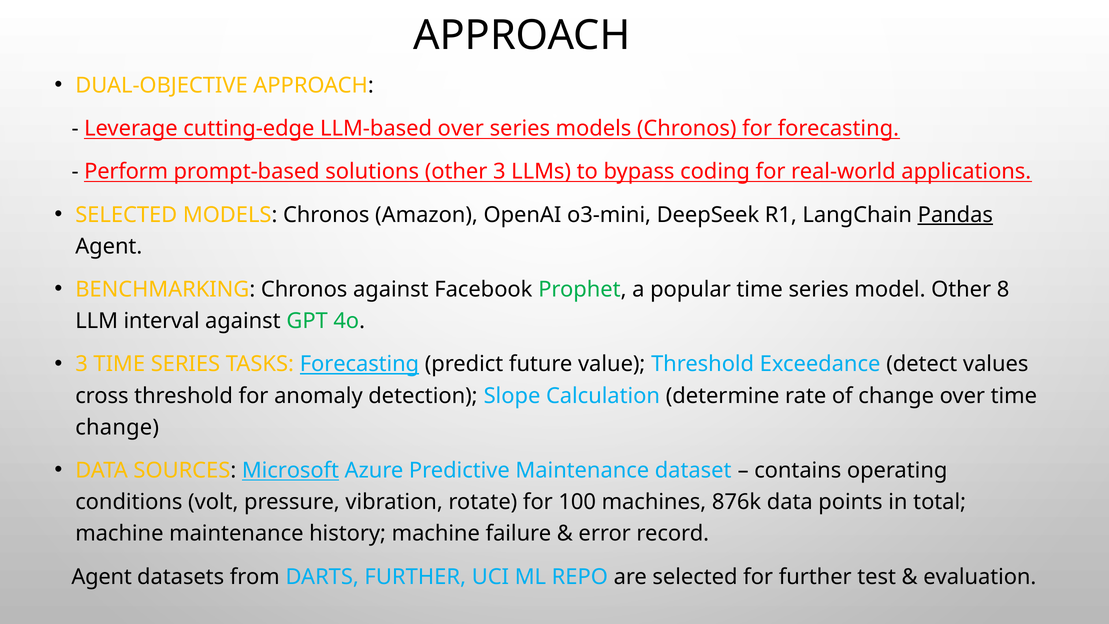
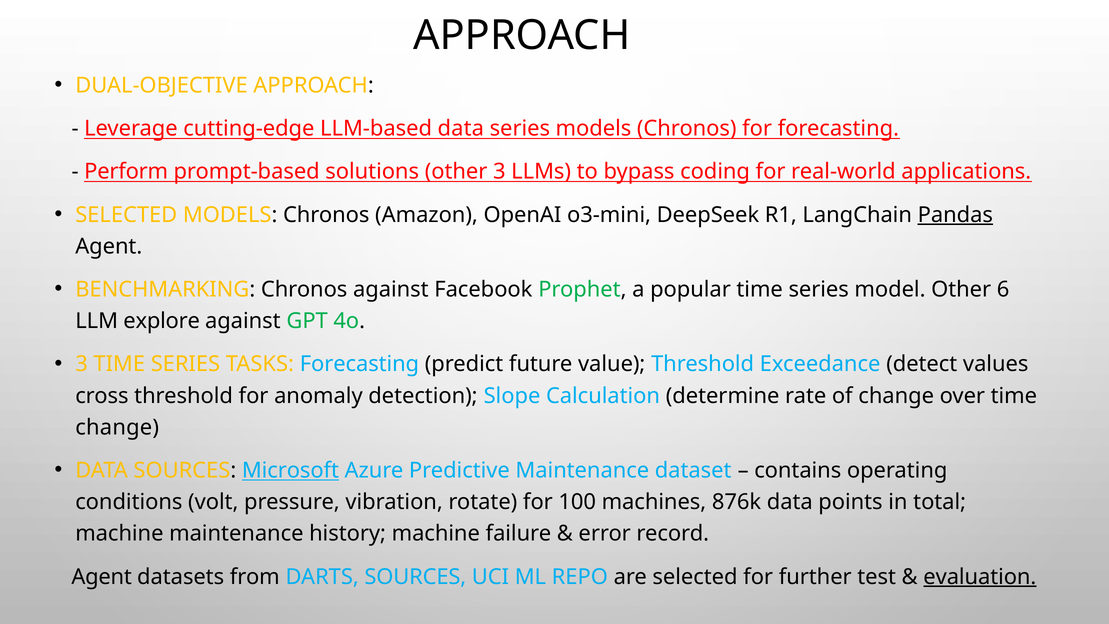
LLM-based over: over -> data
8: 8 -> 6
interval: interval -> explore
Forecasting at (359, 364) underline: present -> none
DARTS FURTHER: FURTHER -> SOURCES
evaluation underline: none -> present
